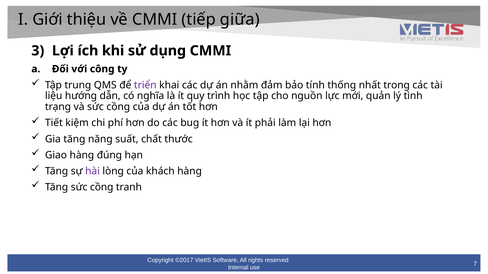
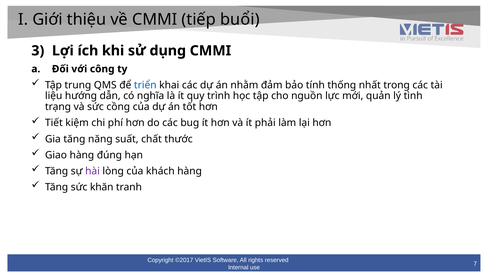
giữa: giữa -> buổi
triển colour: purple -> blue
Tăng sức cồng: cồng -> khăn
